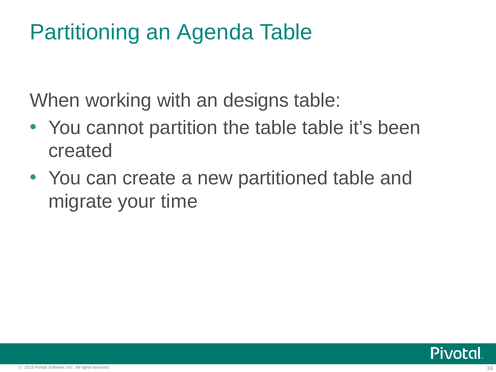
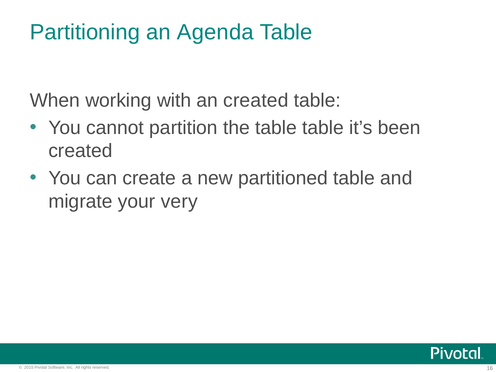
an designs: designs -> created
time: time -> very
